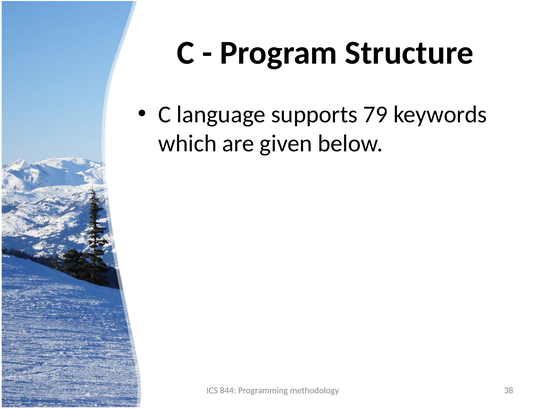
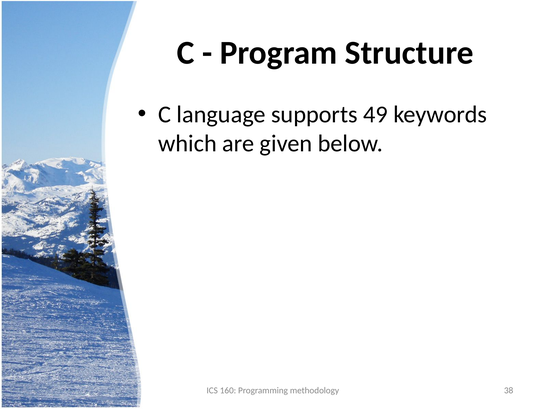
79: 79 -> 49
844: 844 -> 160
